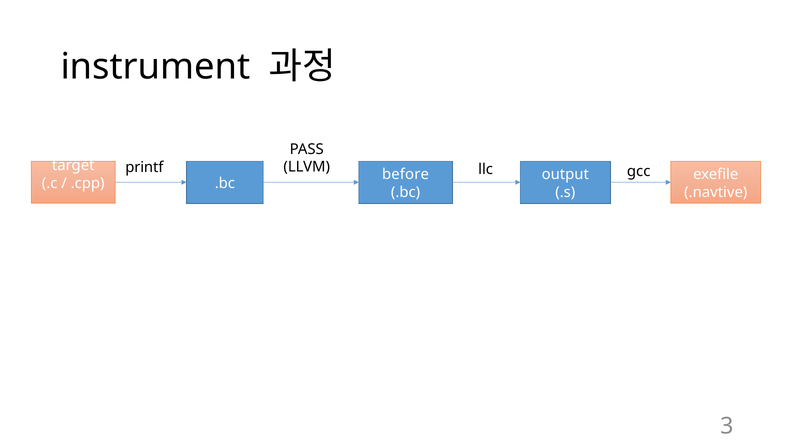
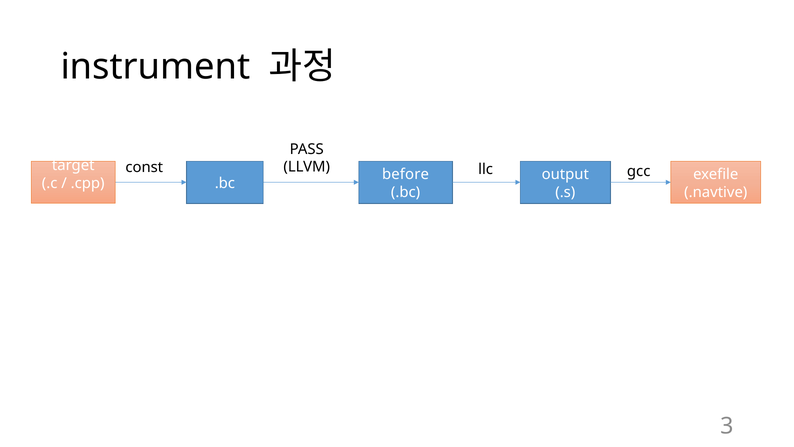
printf: printf -> const
